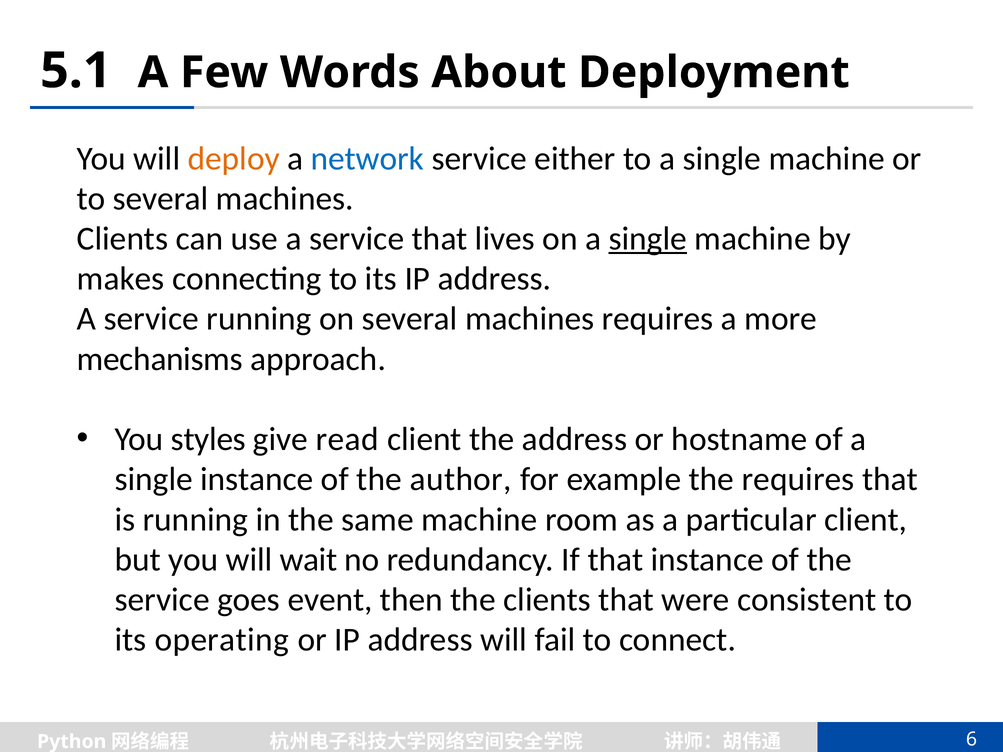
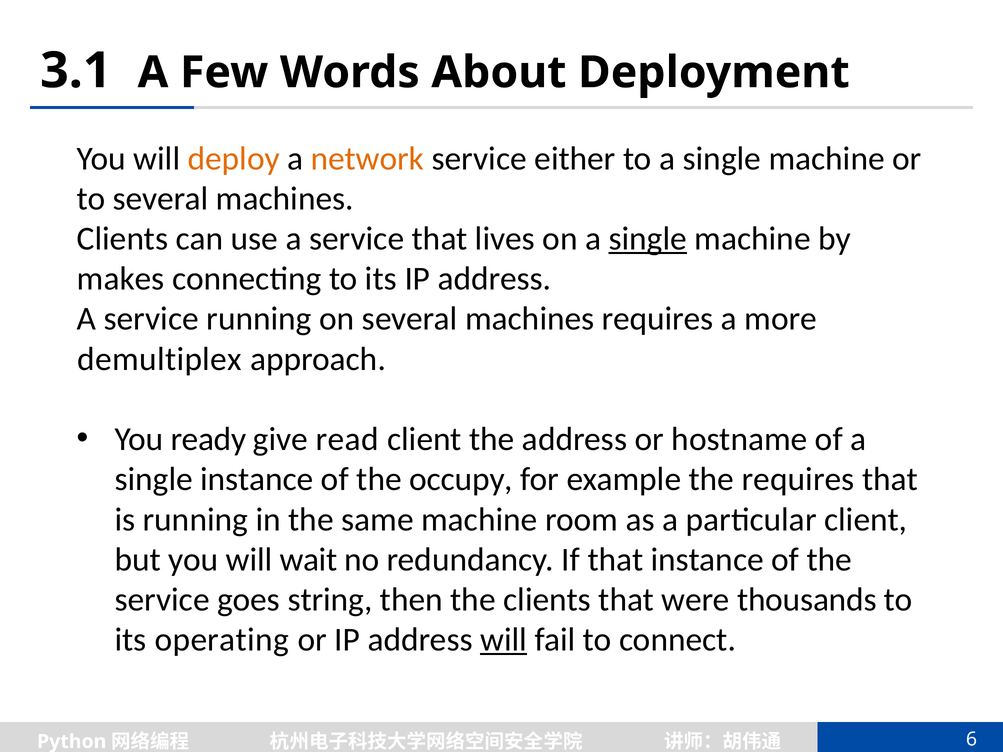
5.1: 5.1 -> 3.1
network colour: blue -> orange
mechanisms: mechanisms -> demultiplex
styles: styles -> ready
author: author -> occupy
event: event -> string
consistent: consistent -> thousands
will at (504, 640) underline: none -> present
